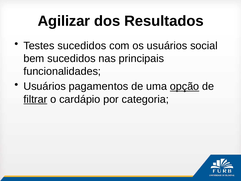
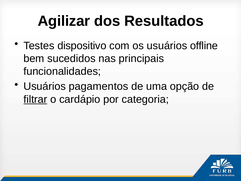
Testes sucedidos: sucedidos -> dispositivo
social: social -> offline
opção underline: present -> none
